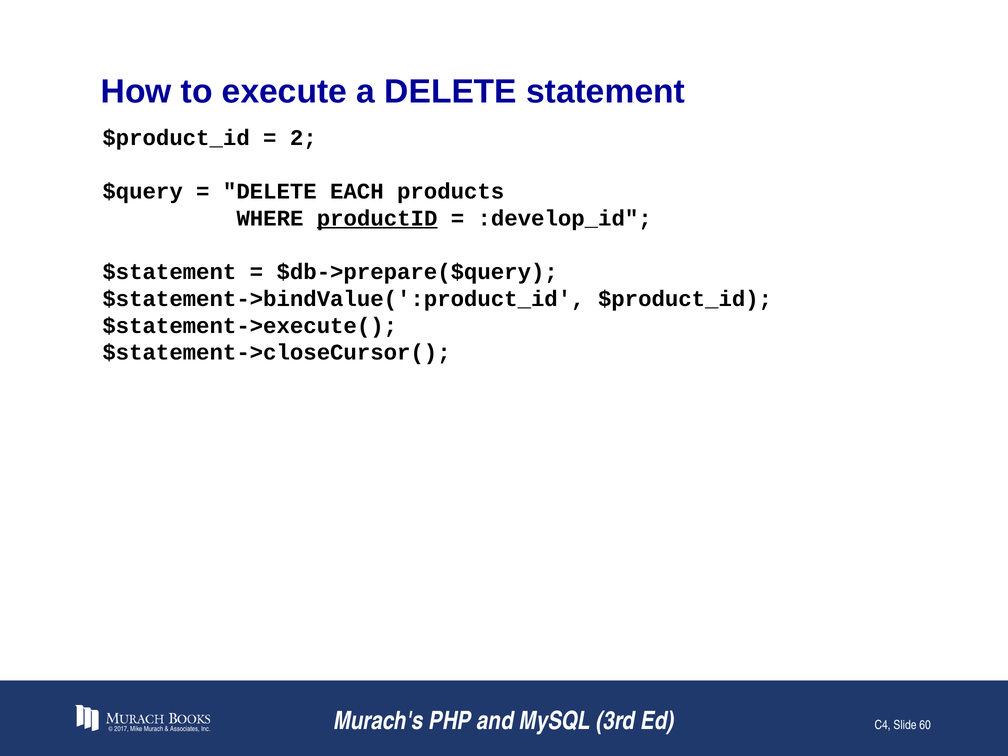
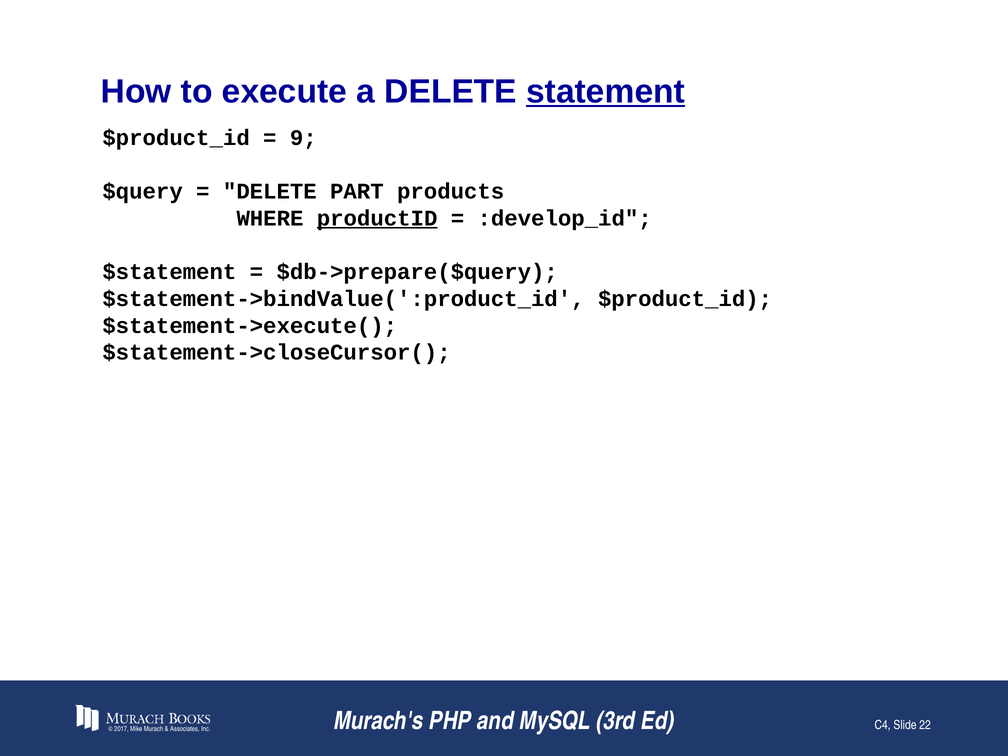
statement underline: none -> present
2: 2 -> 9
EACH: EACH -> PART
60: 60 -> 22
